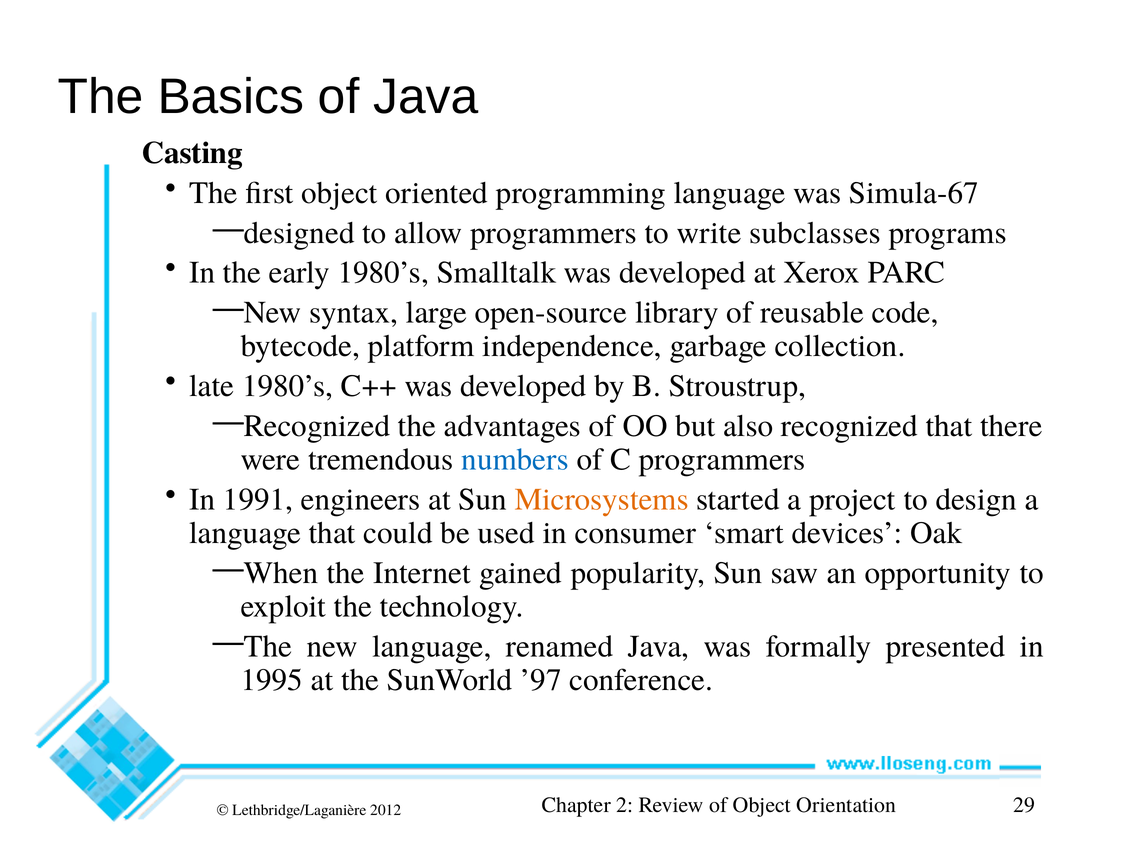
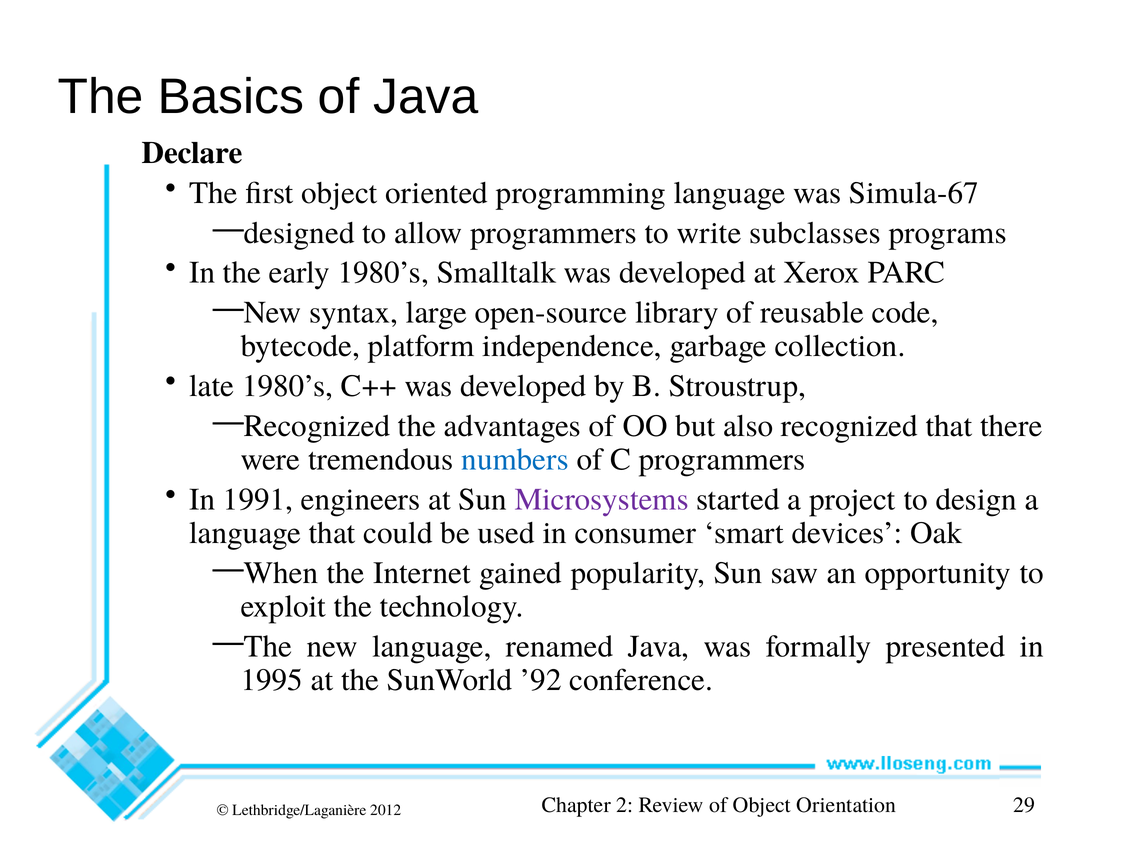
Casting: Casting -> Declare
Microsystems colour: orange -> purple
’97: ’97 -> ’92
